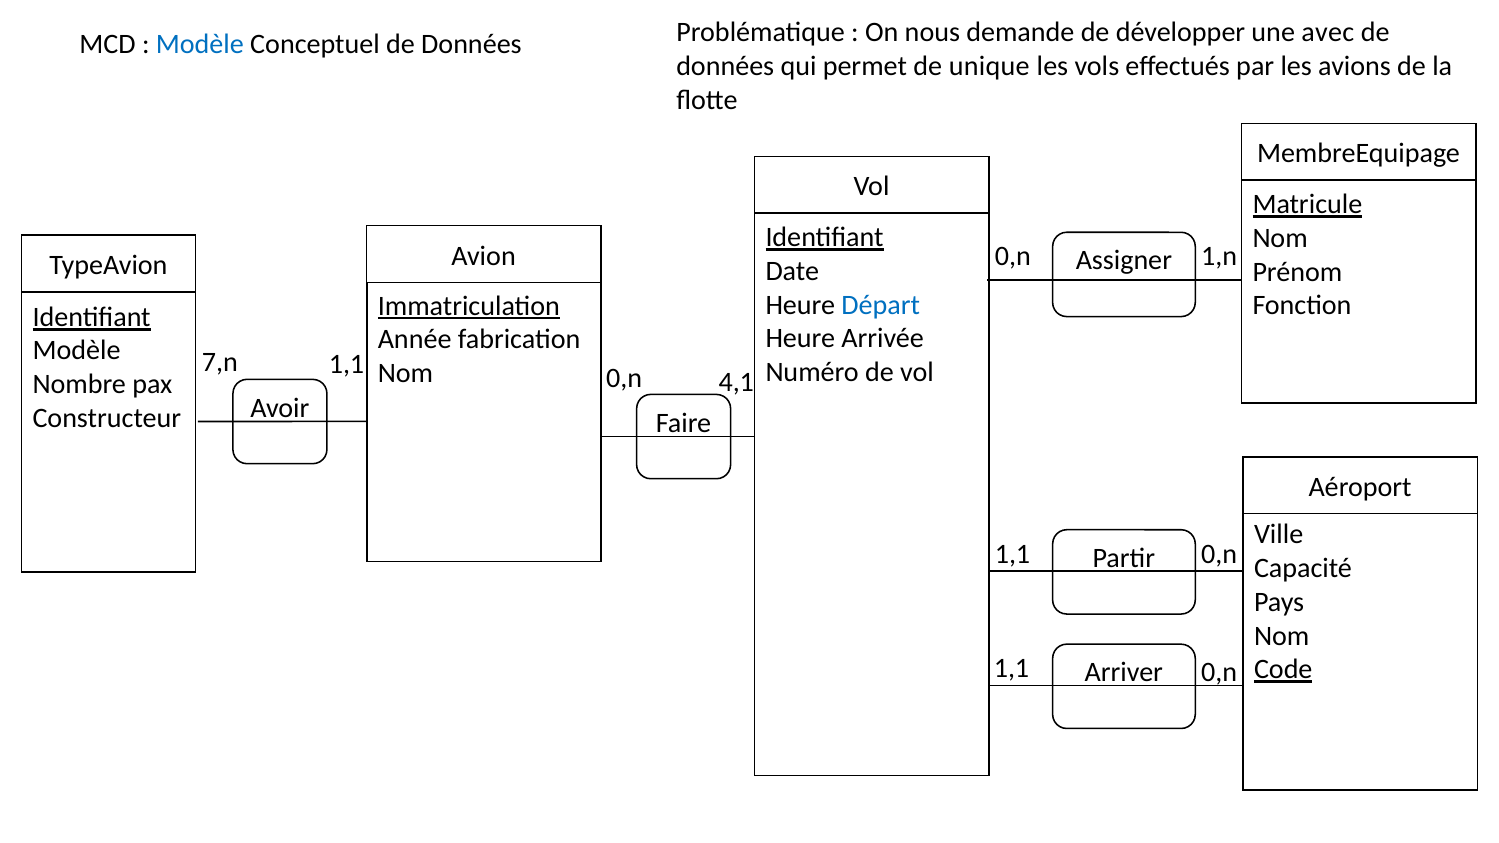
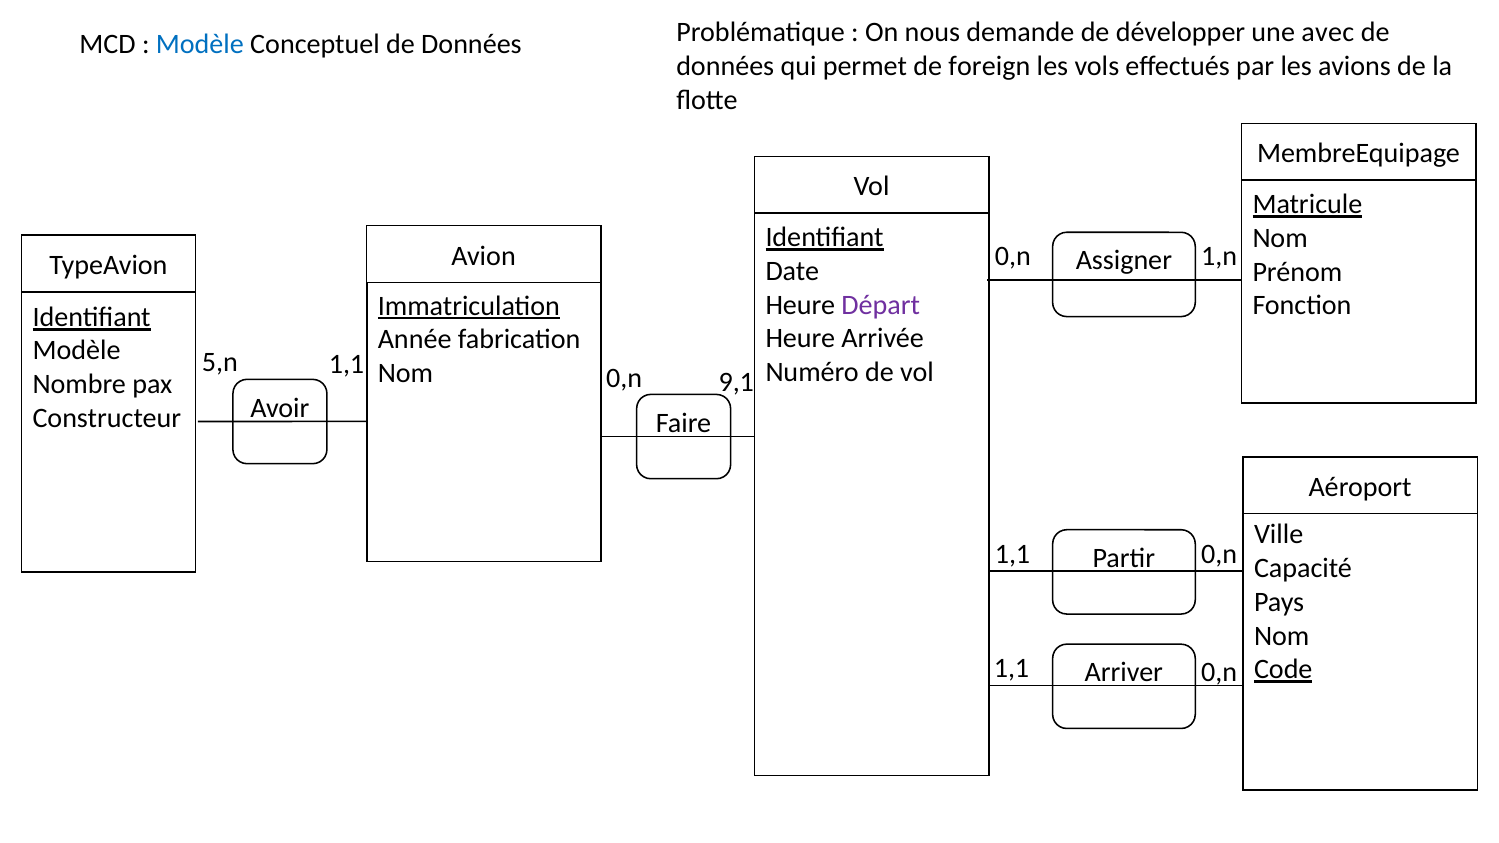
unique: unique -> foreign
Départ colour: blue -> purple
7,n: 7,n -> 5,n
4,1: 4,1 -> 9,1
